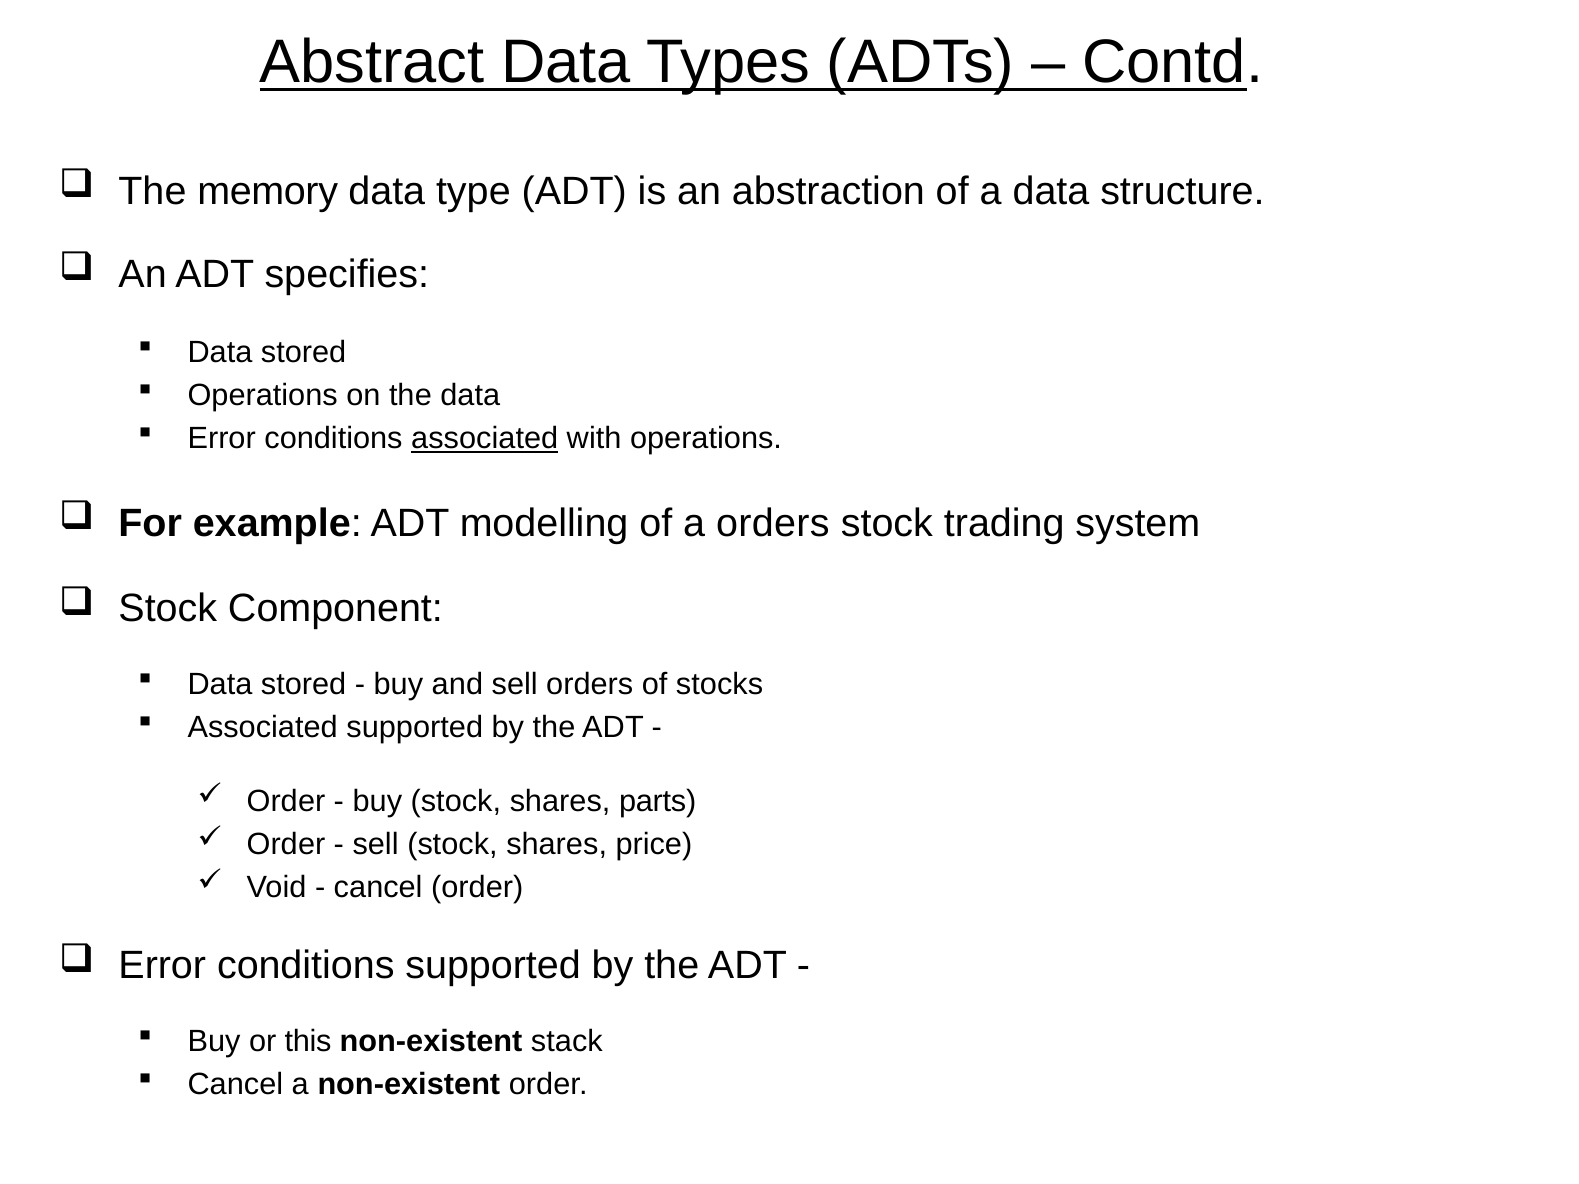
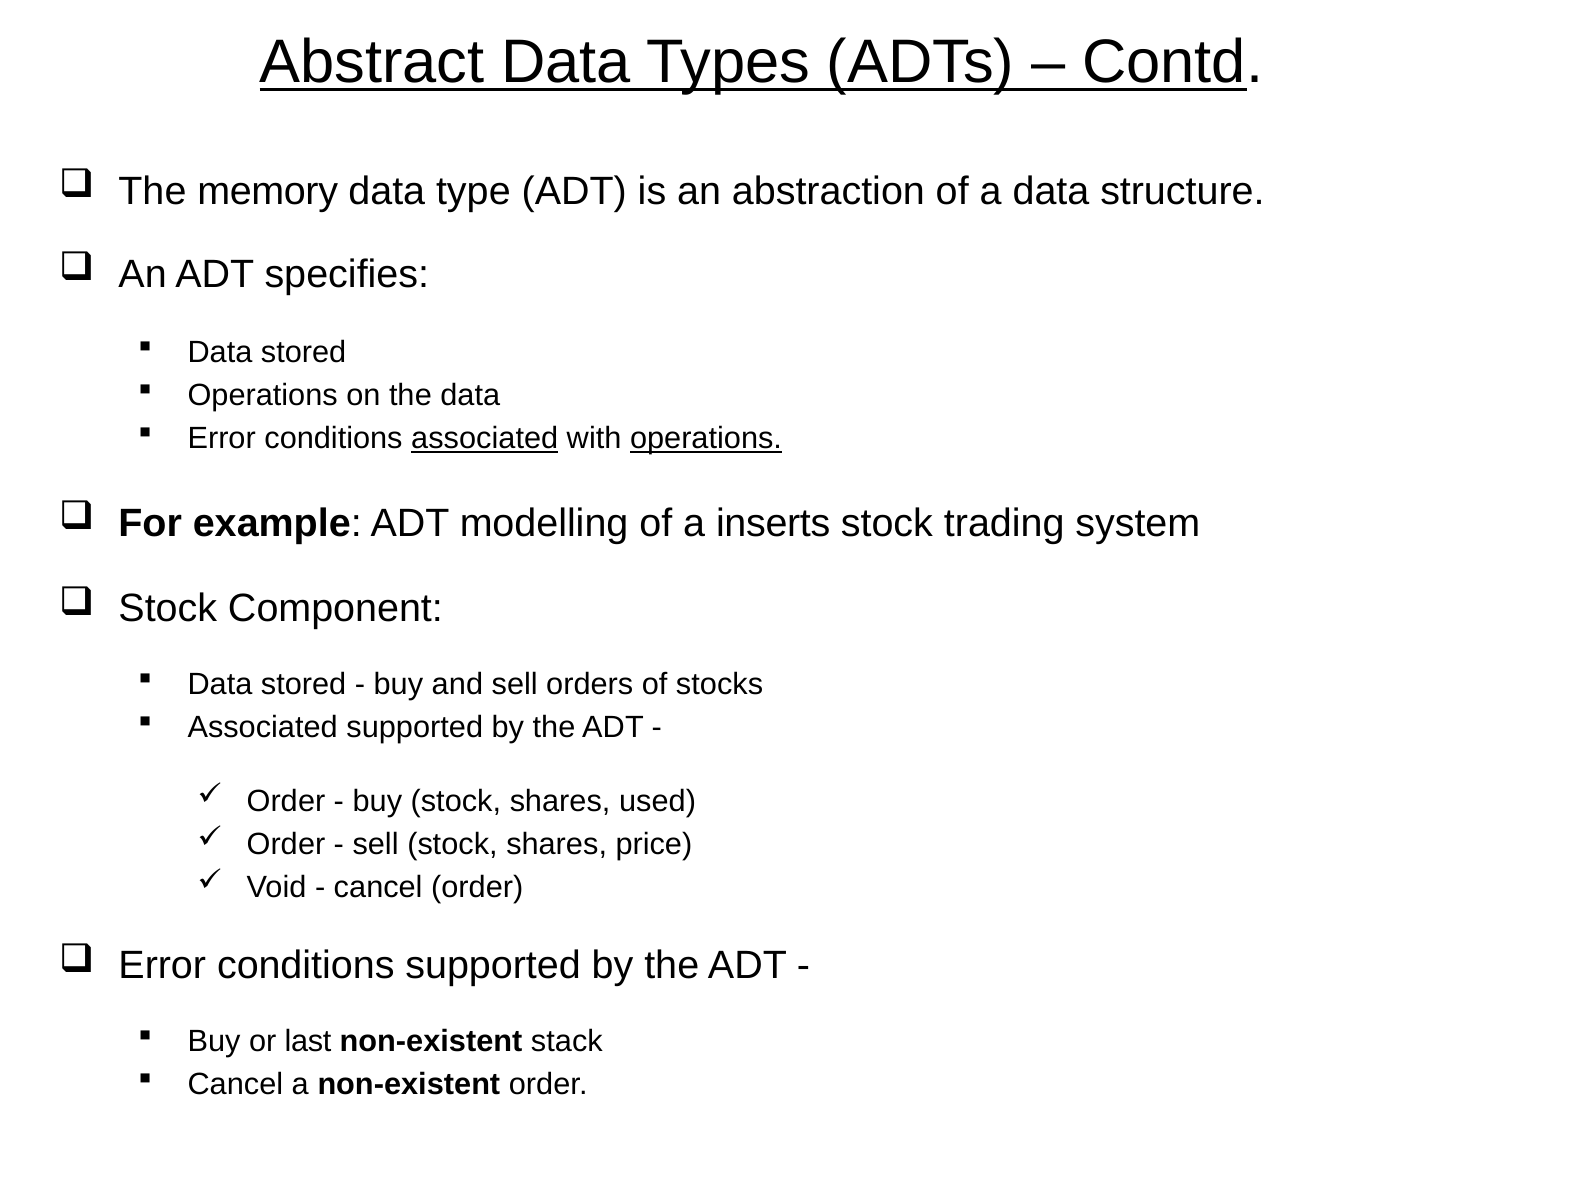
operations at (706, 439) underline: none -> present
a orders: orders -> inserts
parts: parts -> used
this: this -> last
